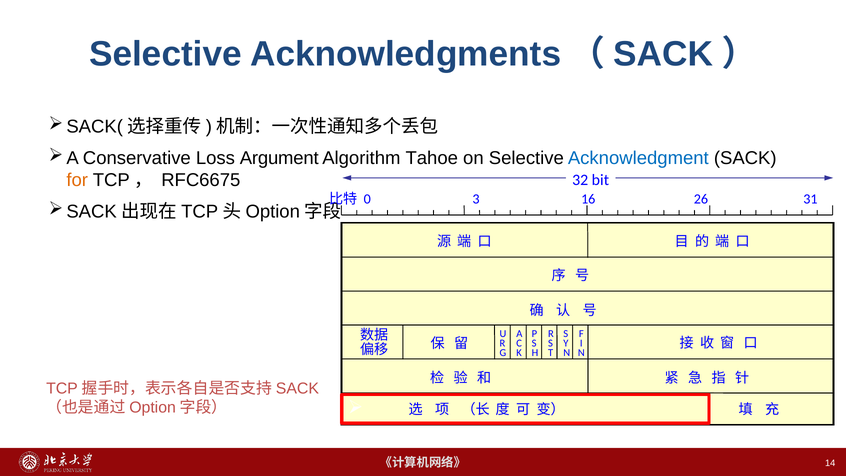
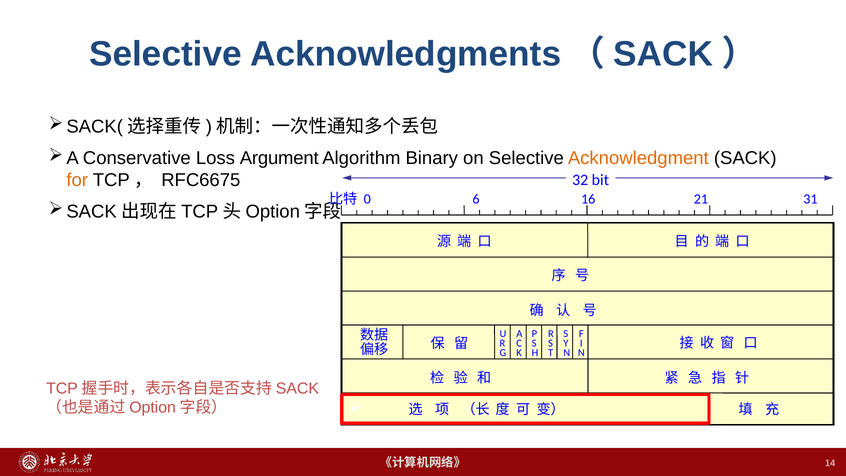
Tahoe: Tahoe -> Binary
Acknowledgment colour: blue -> orange
3: 3 -> 6
26: 26 -> 21
